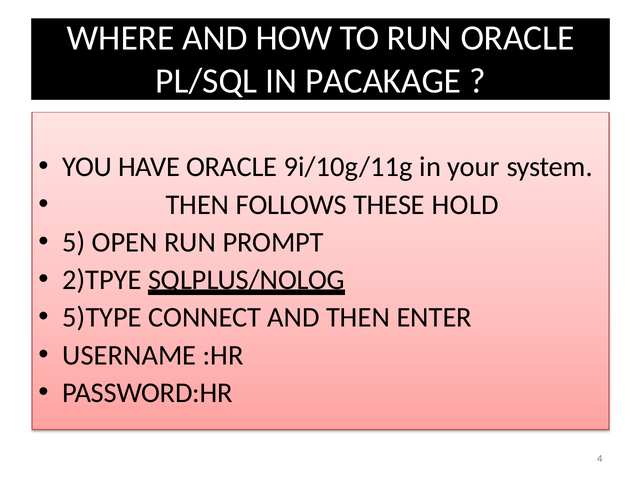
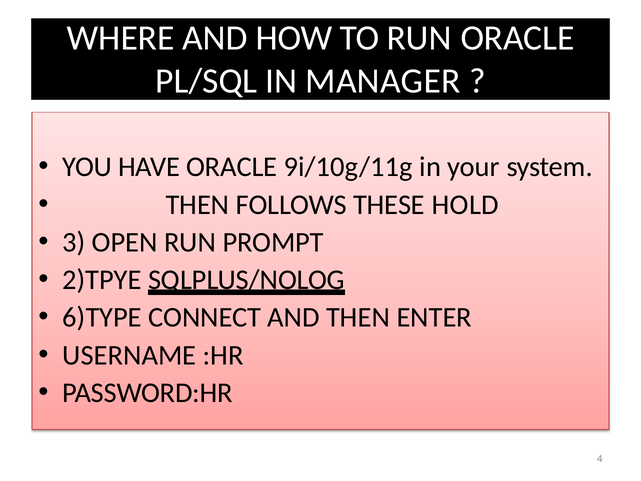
PACAKAGE: PACAKAGE -> MANAGER
5: 5 -> 3
5)TYPE: 5)TYPE -> 6)TYPE
